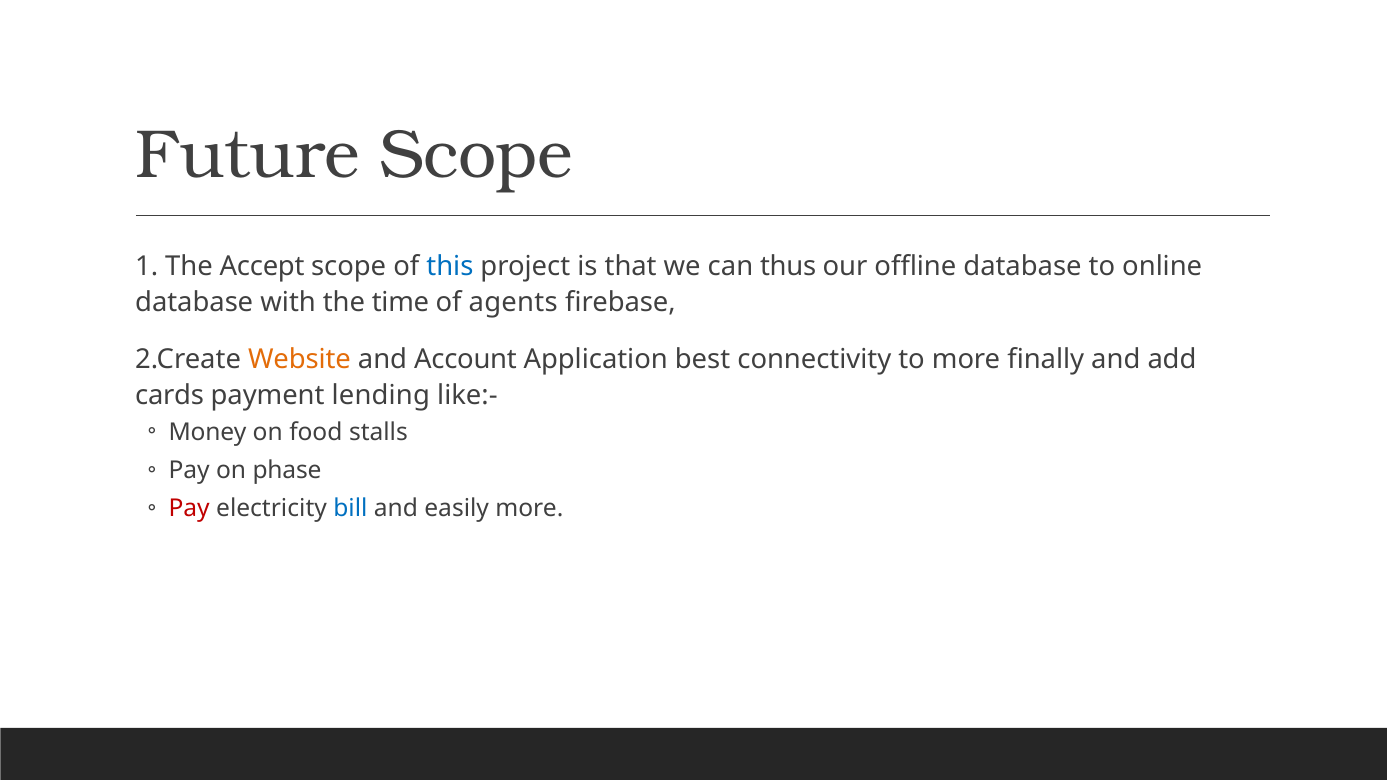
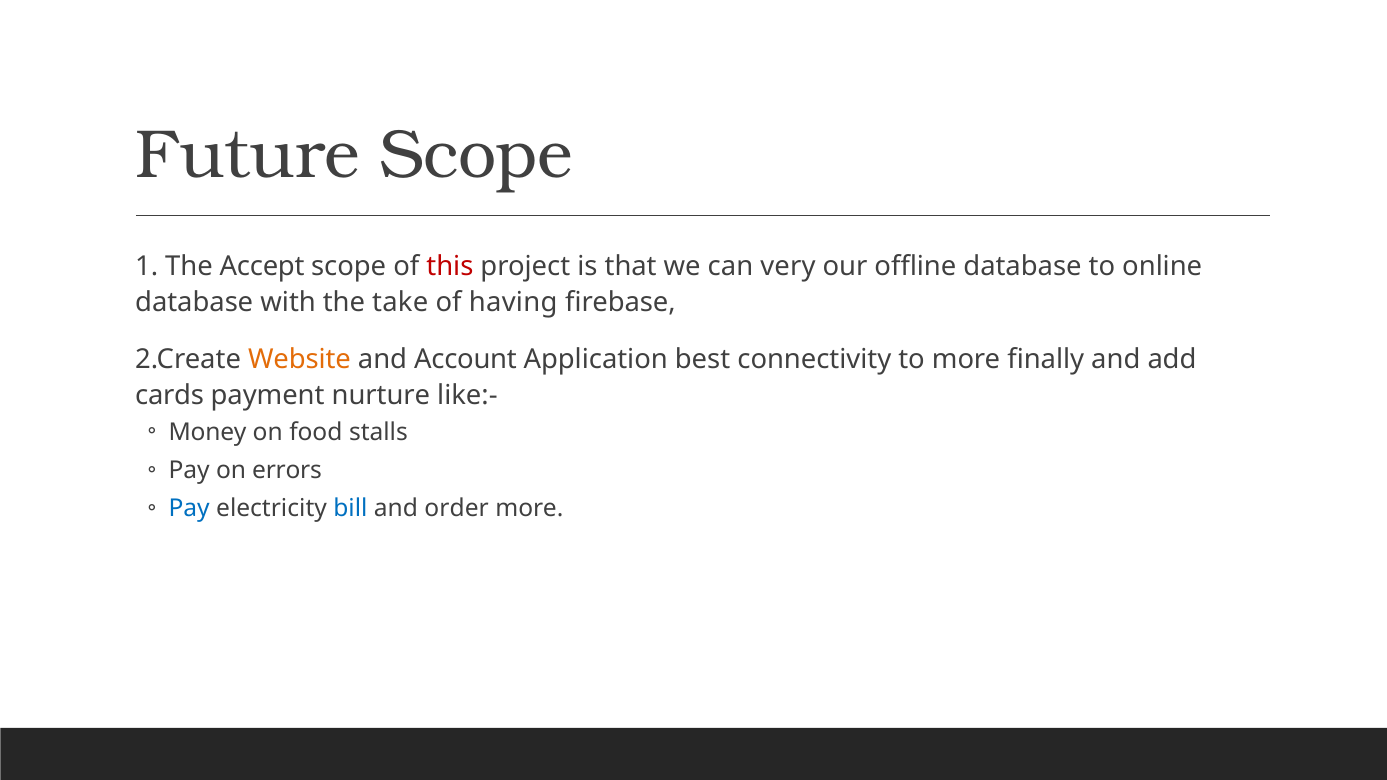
this colour: blue -> red
thus: thus -> very
time: time -> take
agents: agents -> having
lending: lending -> nurture
phase: phase -> errors
Pay at (189, 509) colour: red -> blue
easily: easily -> order
